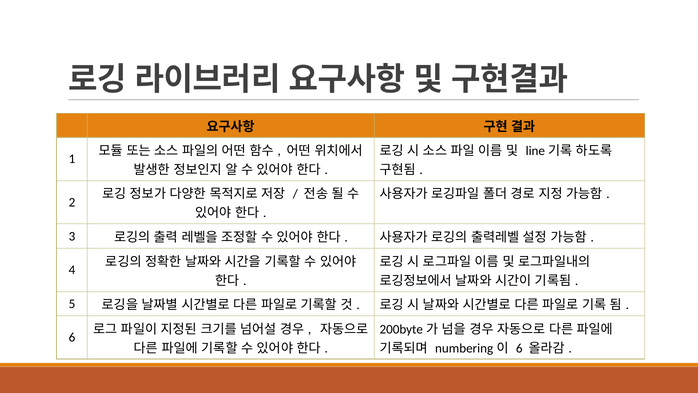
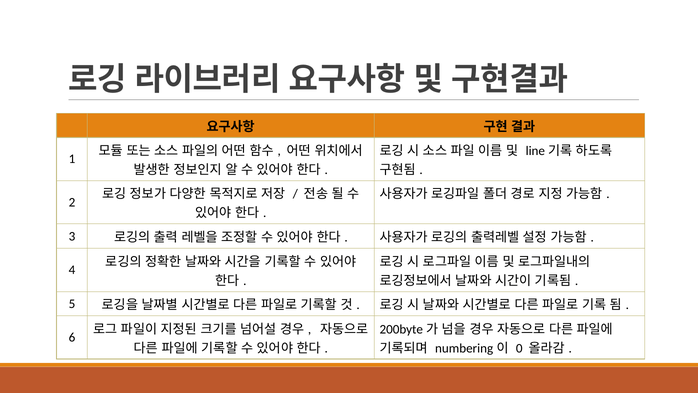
6 at (519, 348): 6 -> 0
